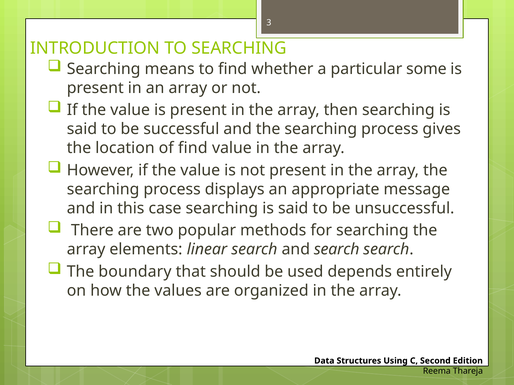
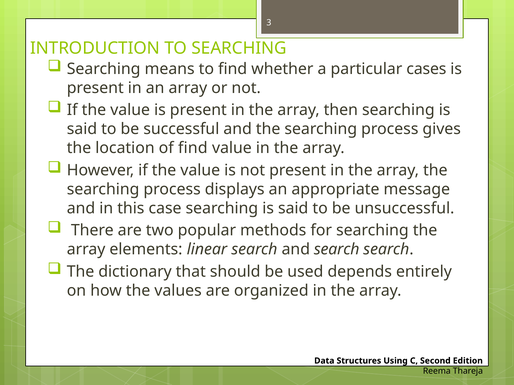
some: some -> cases
boundary: boundary -> dictionary
